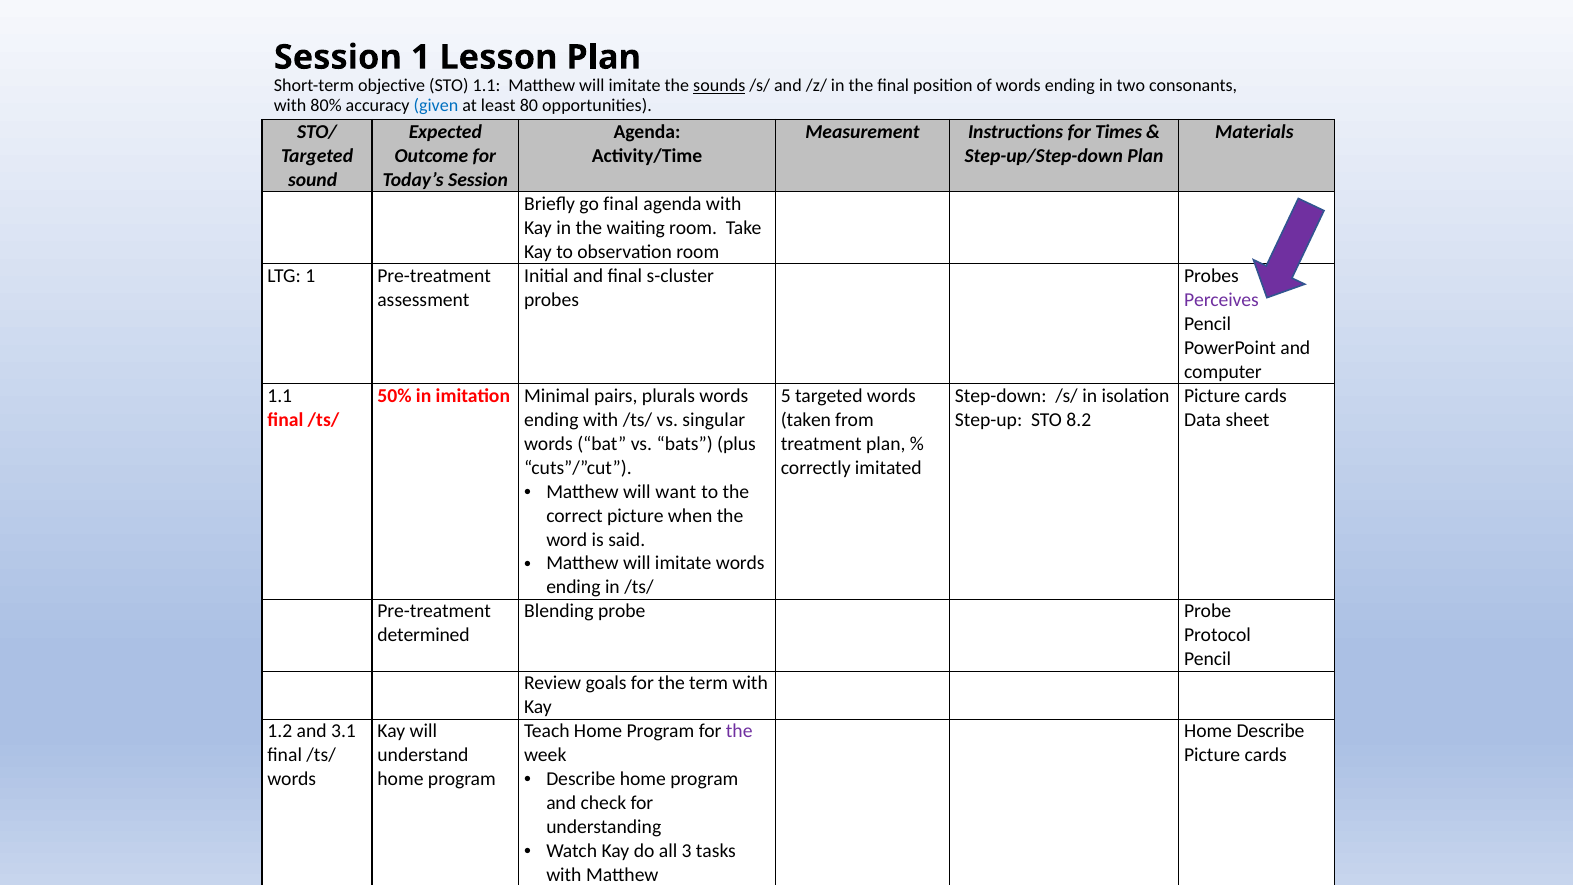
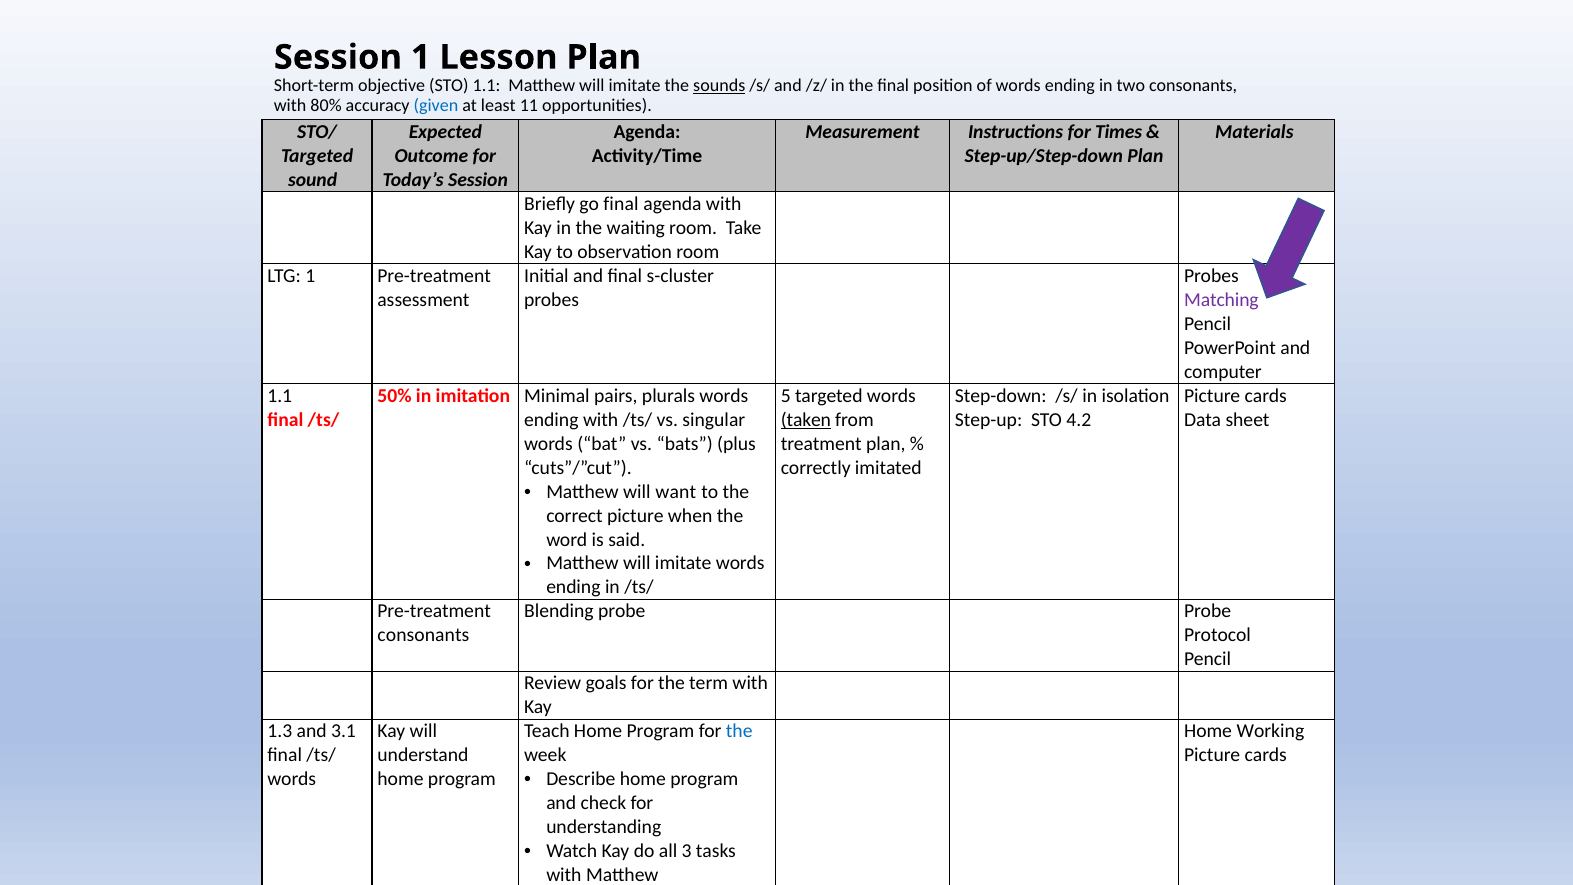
80: 80 -> 11
Perceives: Perceives -> Matching
taken underline: none -> present
8.2: 8.2 -> 4.2
determined at (424, 635): determined -> consonants
1.2: 1.2 -> 1.3
the at (739, 731) colour: purple -> blue
Home Describe: Describe -> Working
